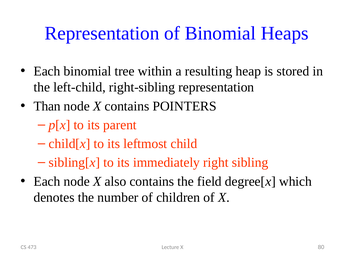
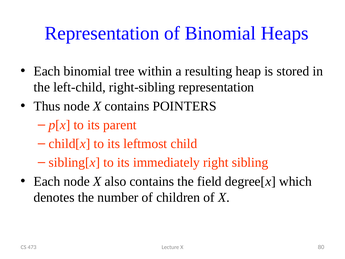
Than: Than -> Thus
